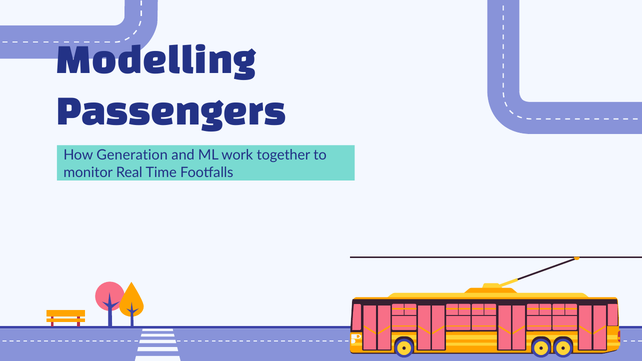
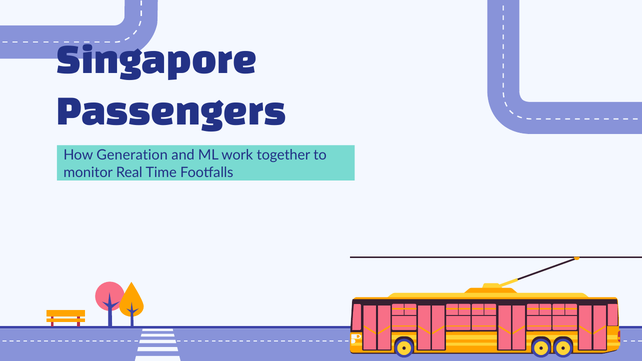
Modelling: Modelling -> Singapore
